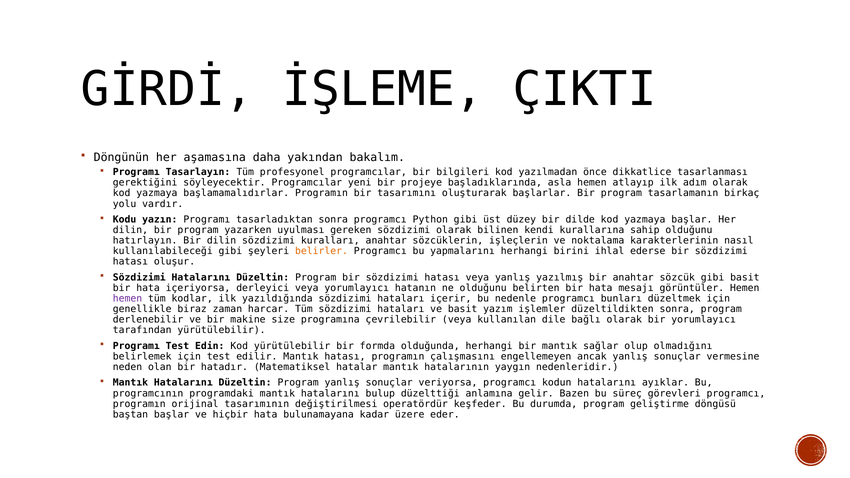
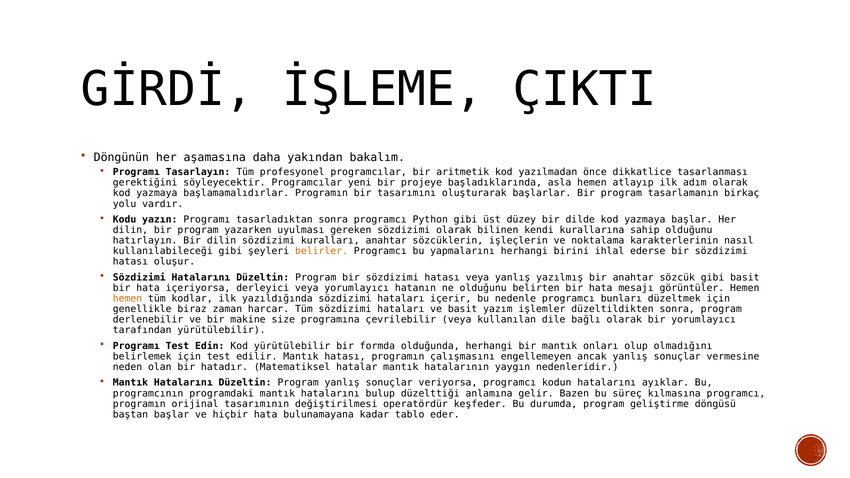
bilgileri: bilgileri -> aritmetik
hemen at (128, 299) colour: purple -> orange
sağlar: sağlar -> onları
görevleri: görevleri -> kılmasına
üzere: üzere -> tablo
